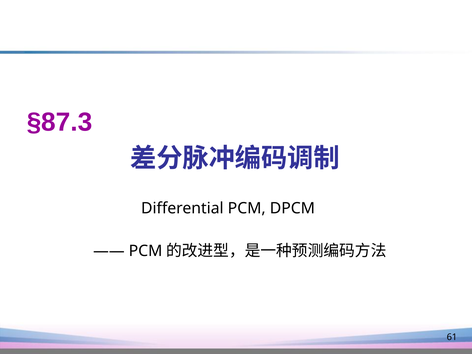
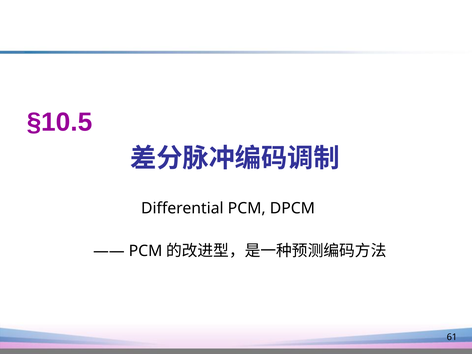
§87.3: §87.3 -> §10.5
